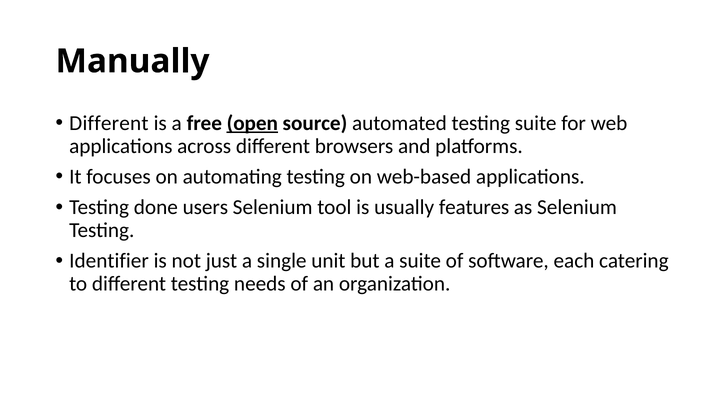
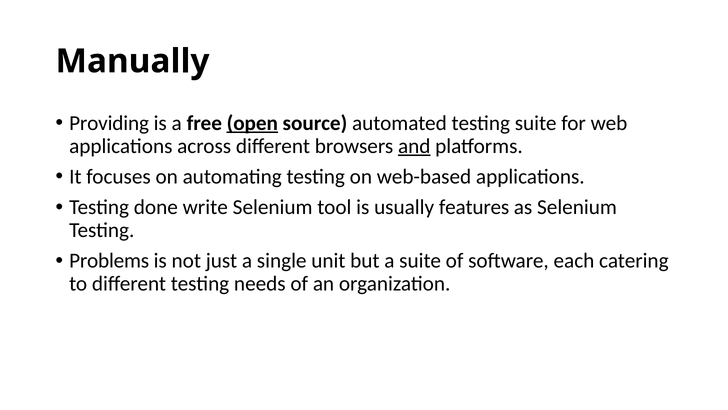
Different at (109, 123): Different -> Providing
and underline: none -> present
users: users -> write
Identifier: Identifier -> Problems
